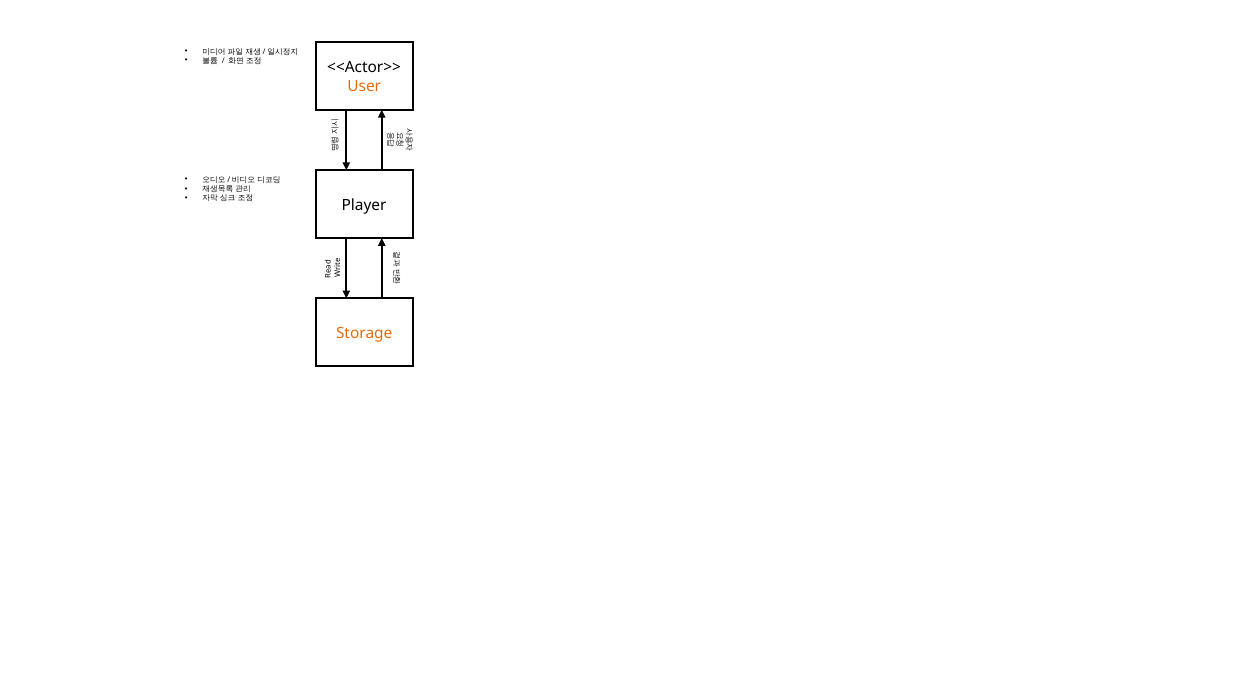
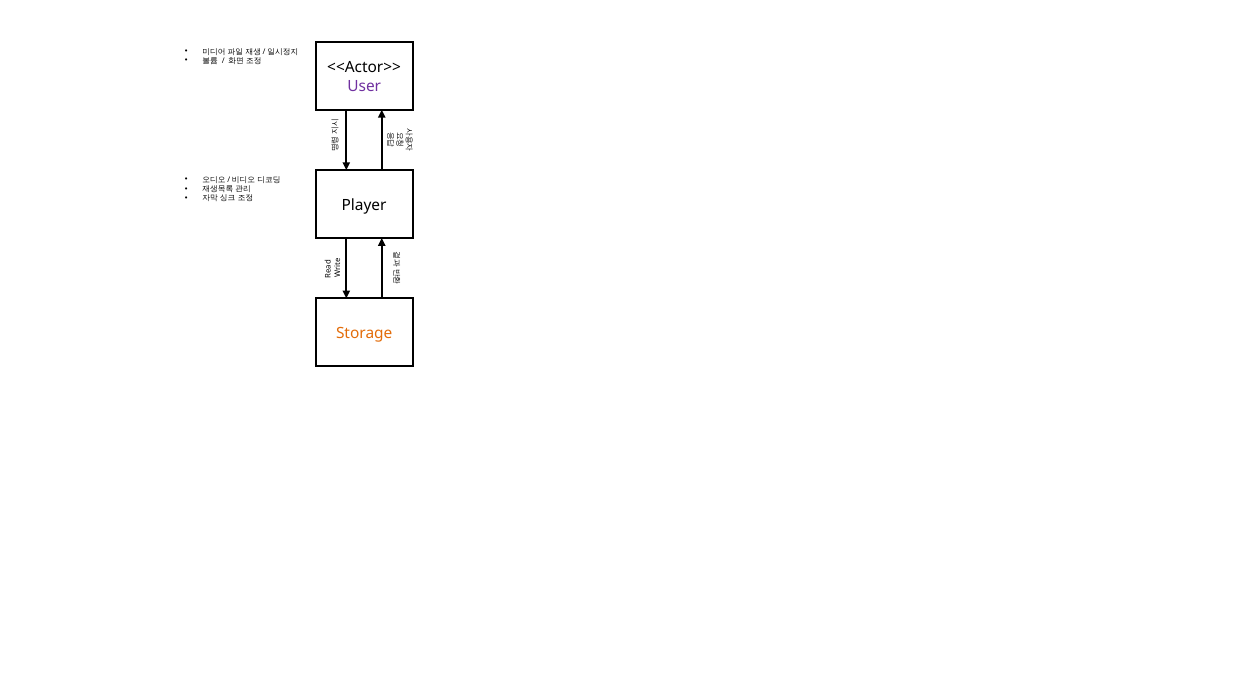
User colour: orange -> purple
